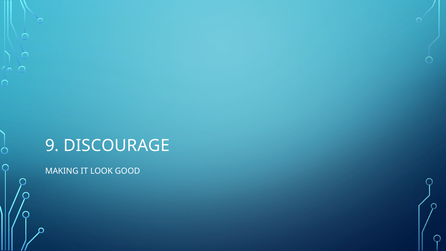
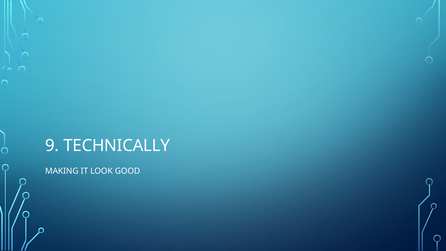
DISCOURAGE: DISCOURAGE -> TECHNICALLY
